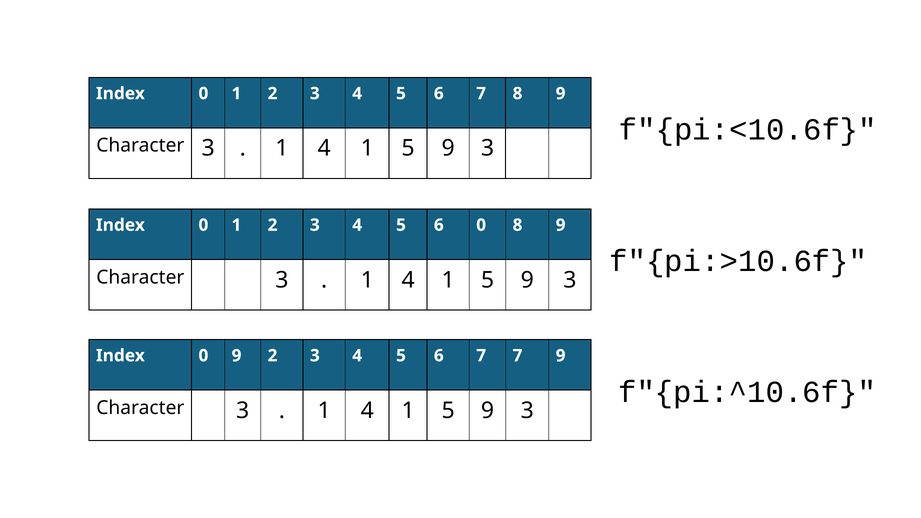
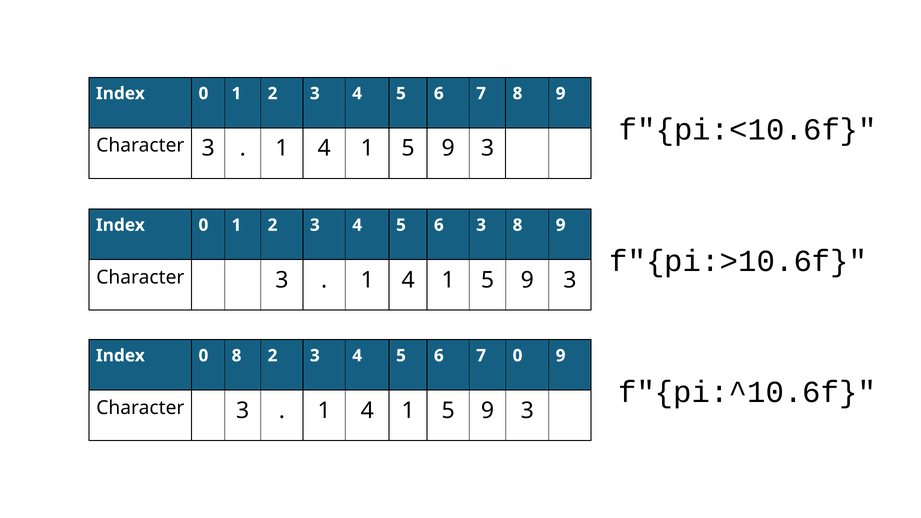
6 0: 0 -> 3
0 9: 9 -> 8
7 7: 7 -> 0
